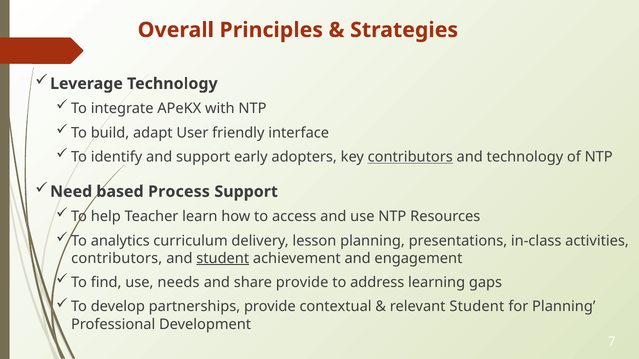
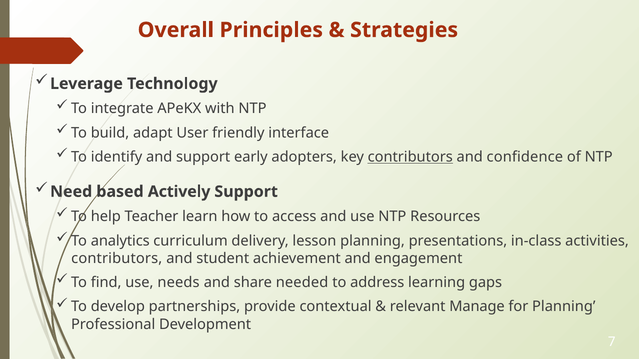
and technology: technology -> confidence
Process: Process -> Actively
student at (223, 259) underline: present -> none
share provide: provide -> needed
relevant Student: Student -> Manage
